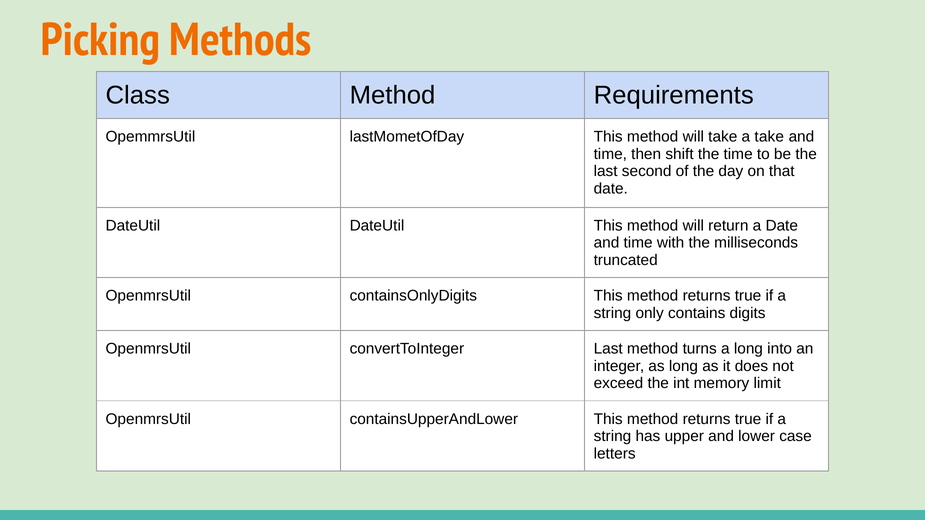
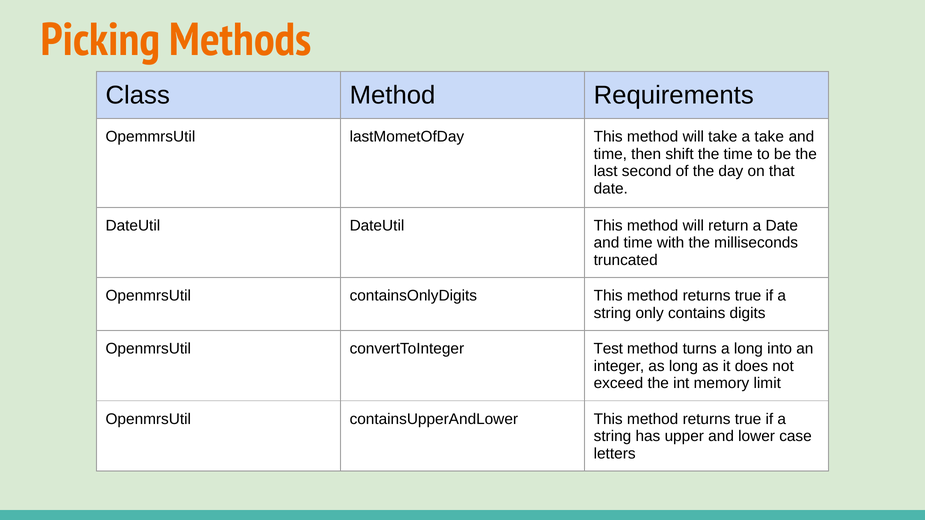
convertToInteger Last: Last -> Test
